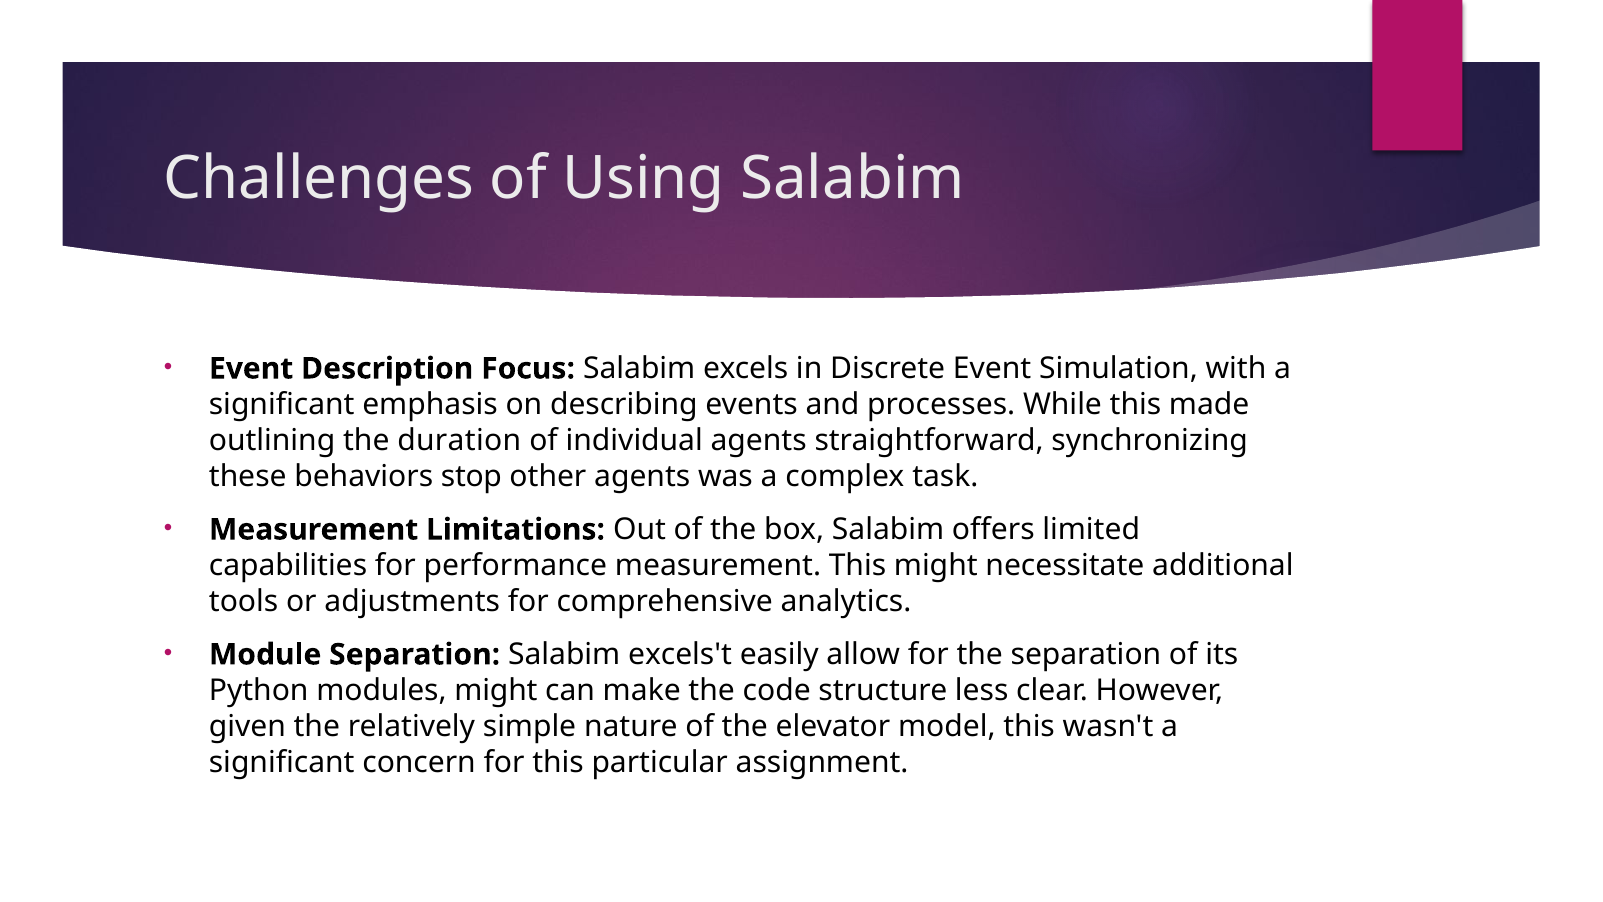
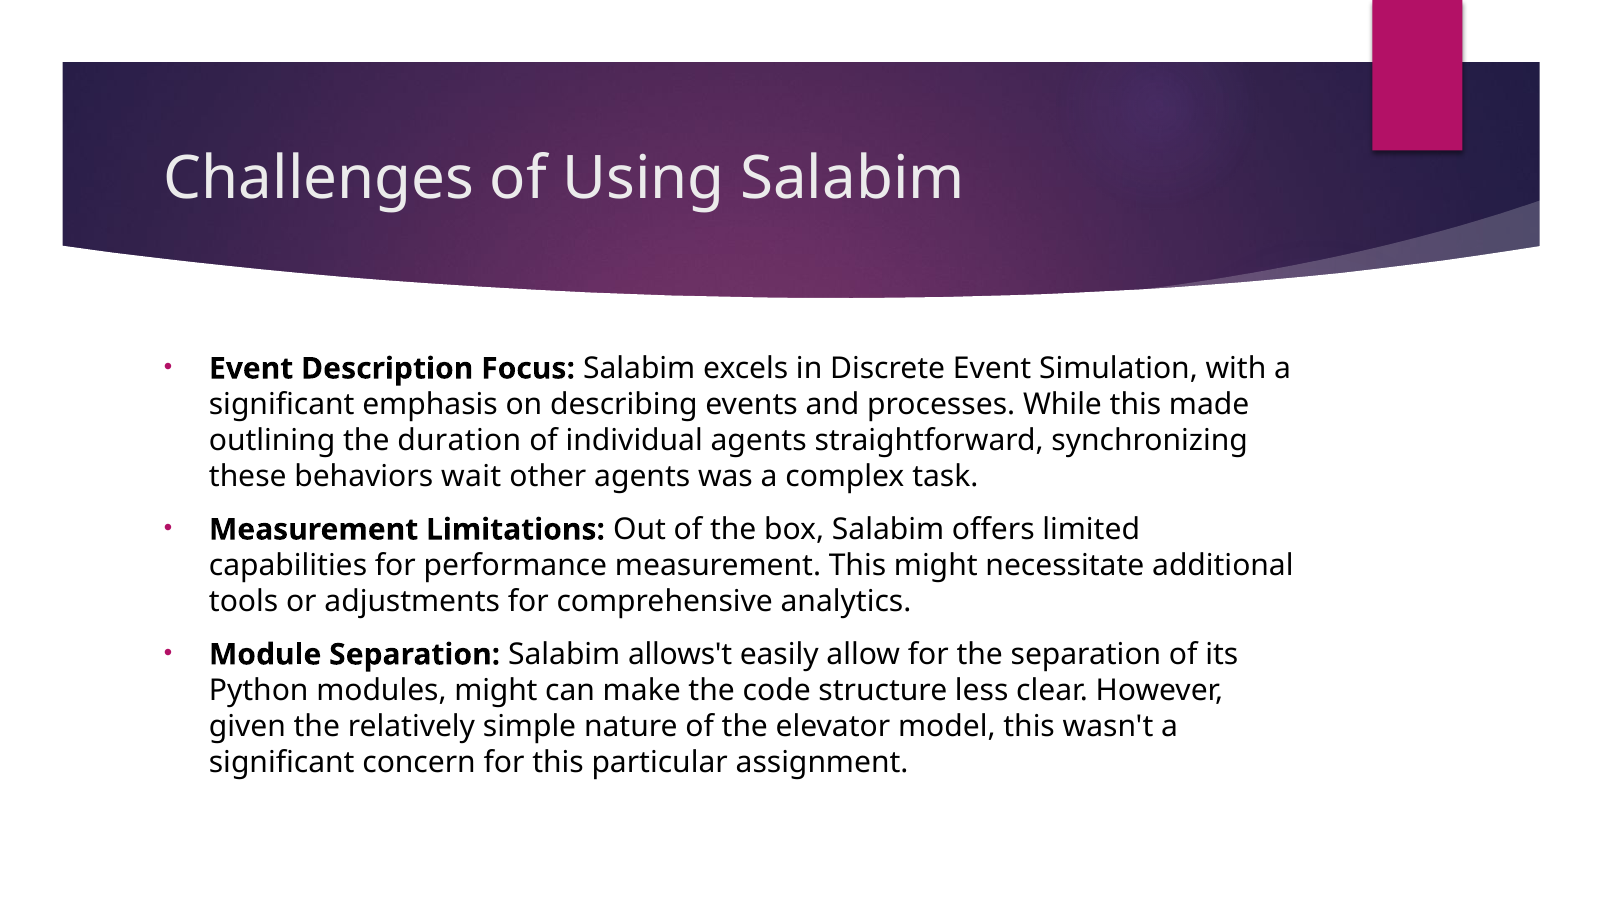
stop: stop -> wait
excels't: excels't -> allows't
